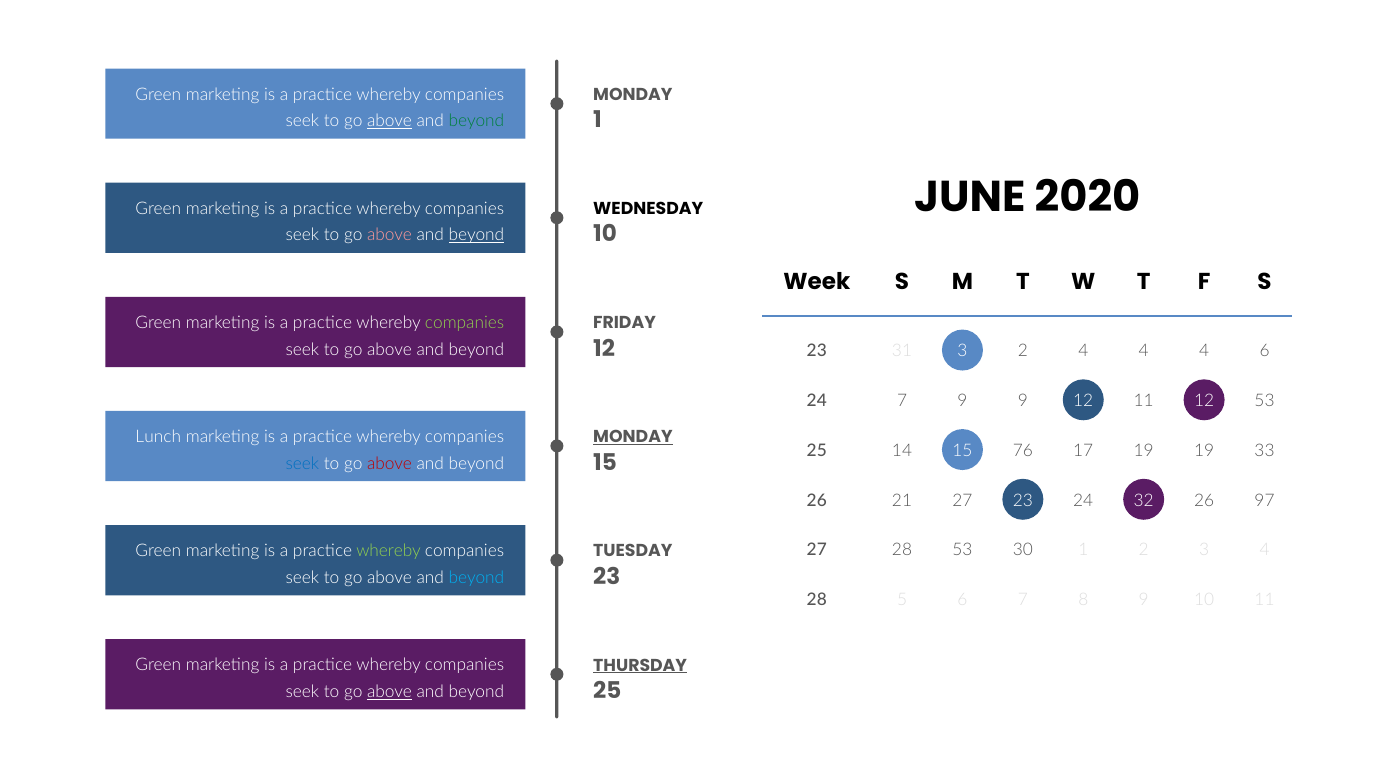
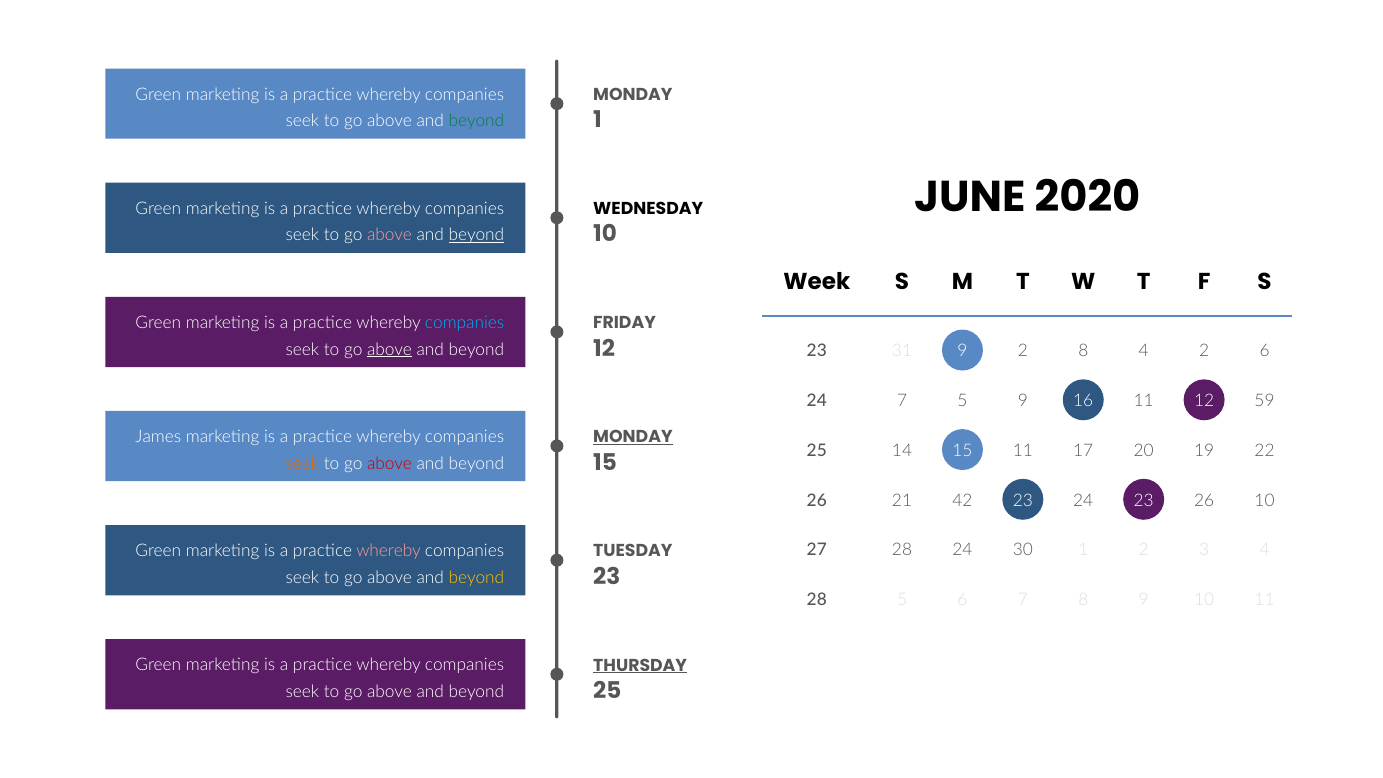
above at (390, 121) underline: present -> none
companies at (465, 323) colour: light green -> light blue
above at (390, 349) underline: none -> present
31 3: 3 -> 9
2 4: 4 -> 8
4 at (1204, 351): 4 -> 2
7 9: 9 -> 5
9 12: 12 -> 16
12 53: 53 -> 59
Lunch: Lunch -> James
15 76: 76 -> 11
17 19: 19 -> 20
33: 33 -> 22
seek at (302, 463) colour: blue -> orange
21 27: 27 -> 42
24 32: 32 -> 23
26 97: 97 -> 10
28 53: 53 -> 24
whereby at (389, 551) colour: light green -> pink
beyond at (476, 578) colour: light blue -> yellow
above at (390, 692) underline: present -> none
